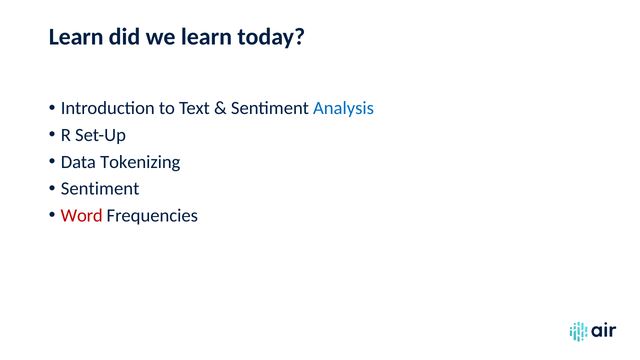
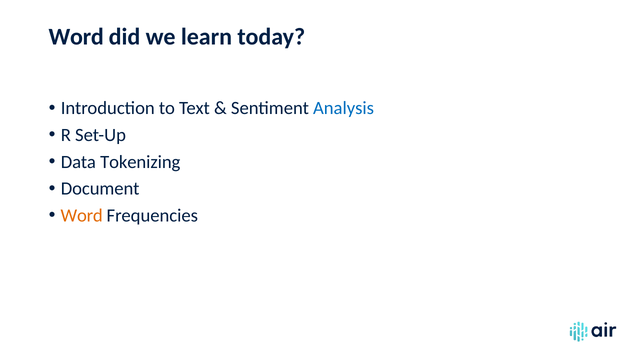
Learn at (76, 37): Learn -> Word
Sentiment at (100, 189): Sentiment -> Document
Word at (82, 216) colour: red -> orange
